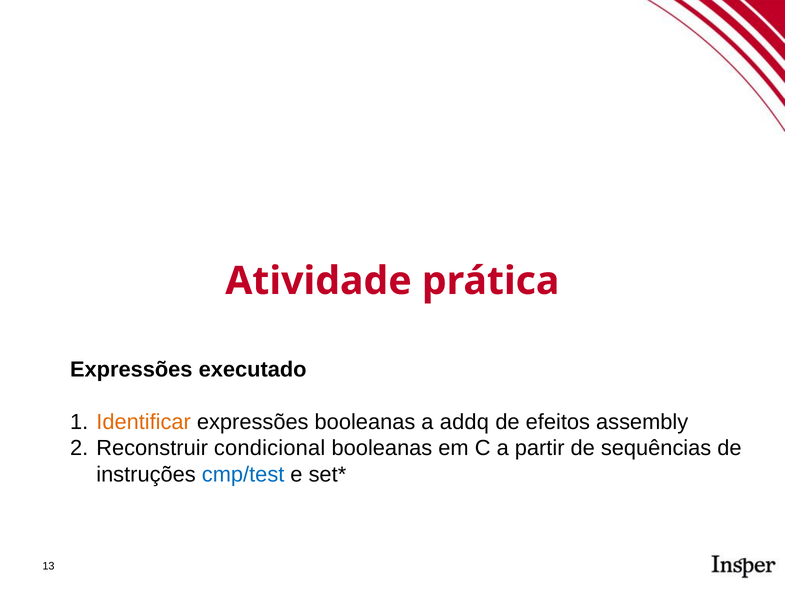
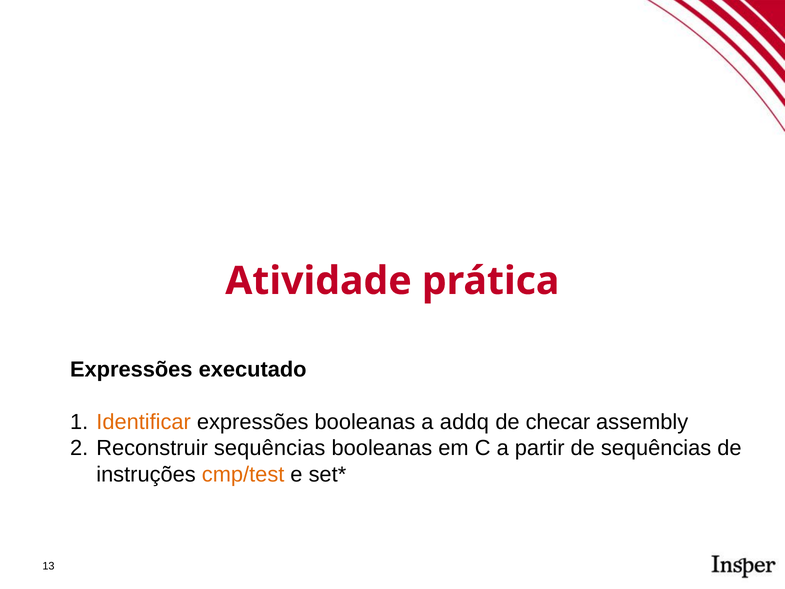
efeitos: efeitos -> checar
Reconstruir condicional: condicional -> sequências
cmp/test colour: blue -> orange
